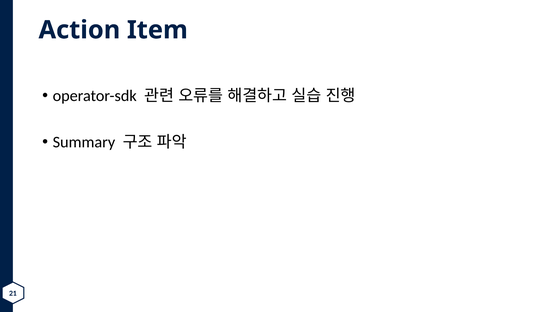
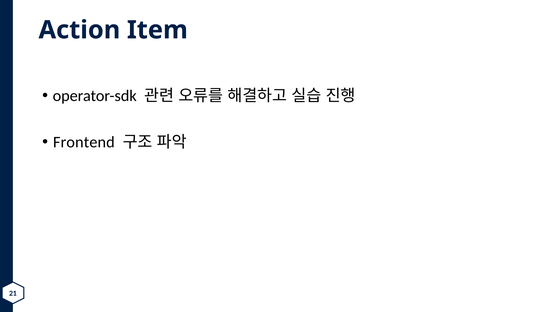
Summary: Summary -> Frontend
